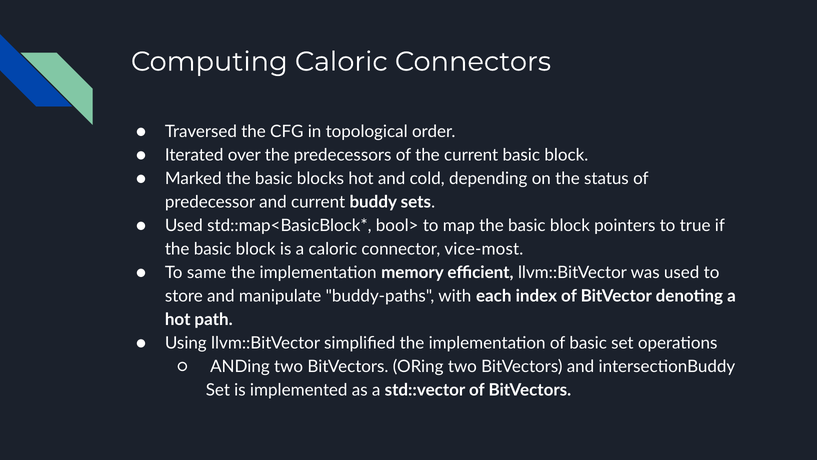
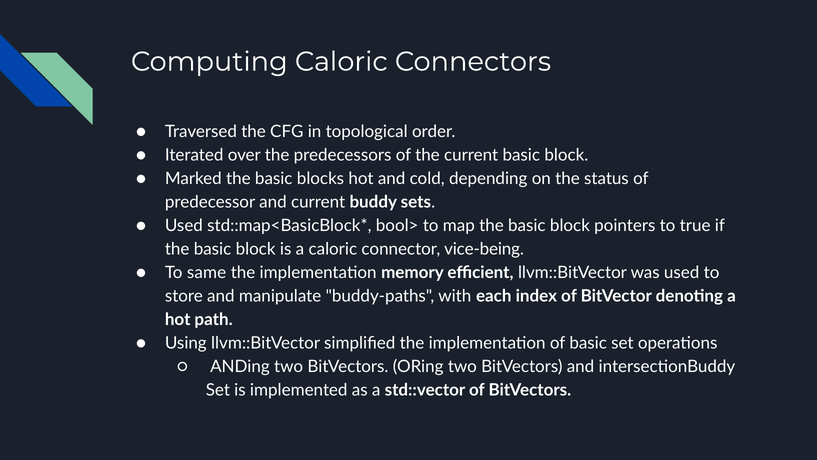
vice-most: vice-most -> vice-being
